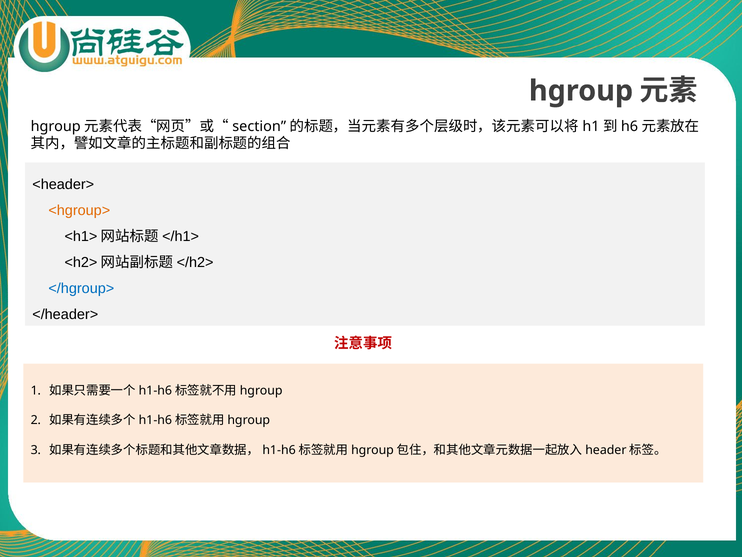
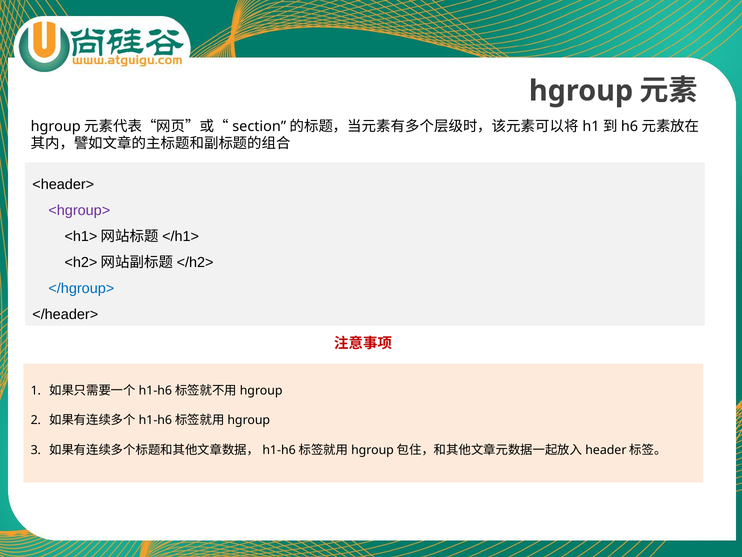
<hgroup> colour: orange -> purple
